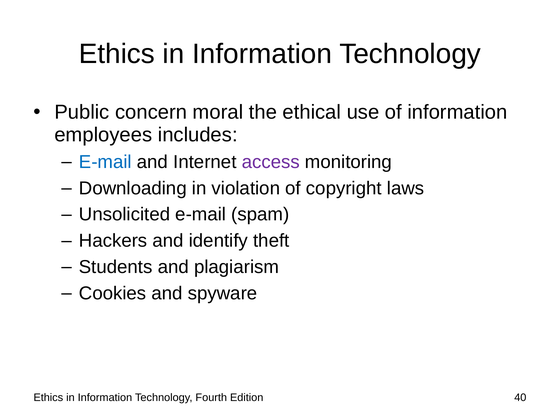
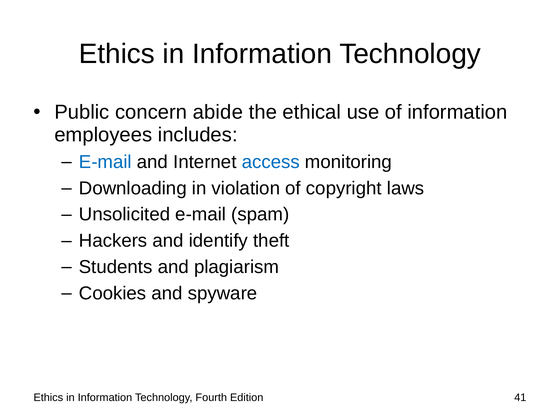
moral: moral -> abide
access colour: purple -> blue
40: 40 -> 41
